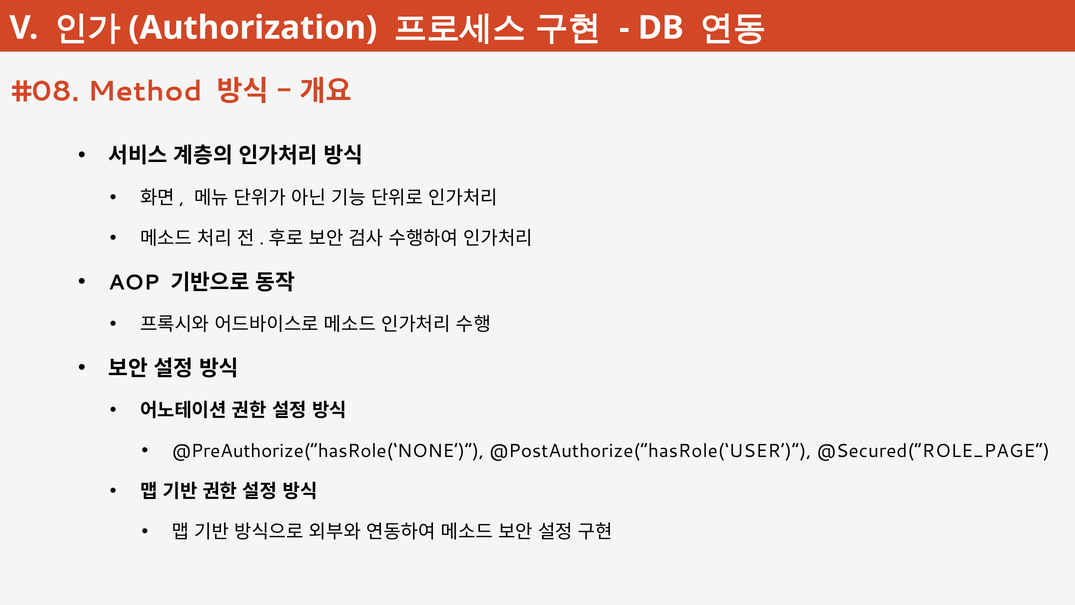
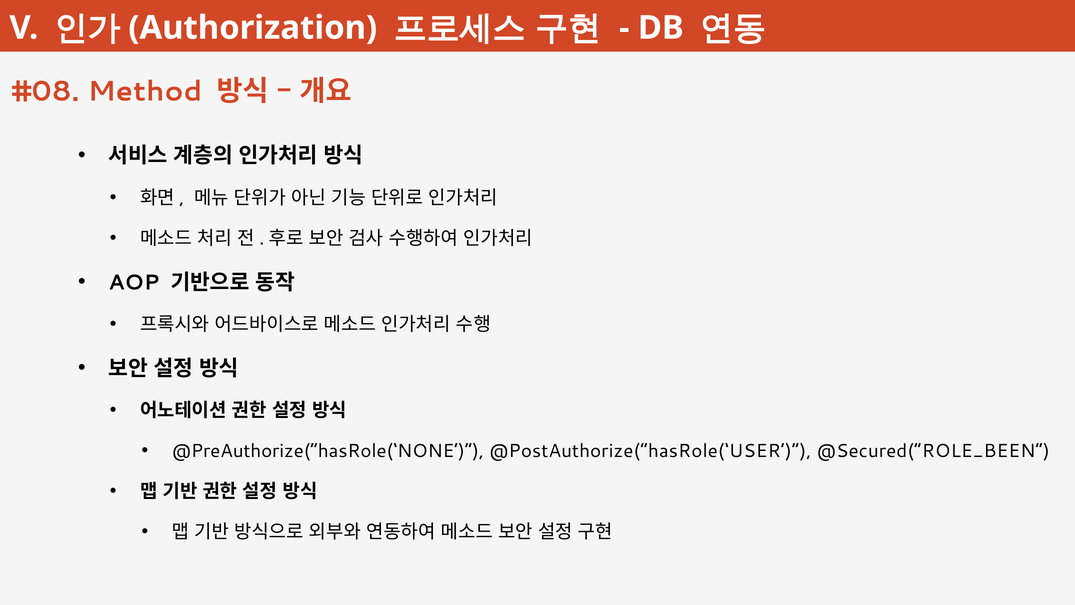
@Secured(“ROLE_PAGE: @Secured(“ROLE_PAGE -> @Secured(“ROLE_BEEN
